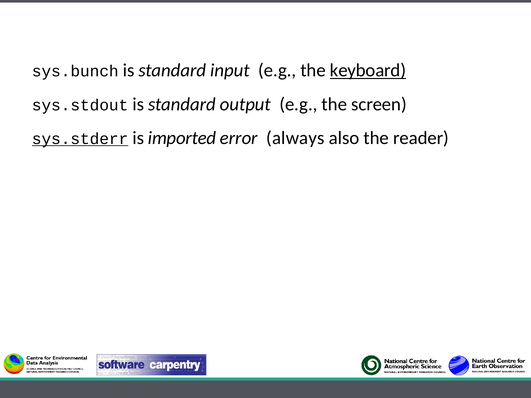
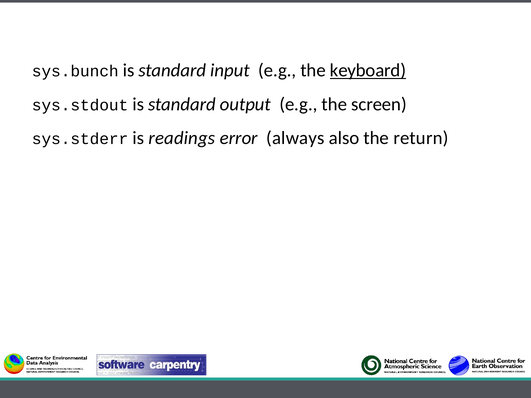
sys.stderr underline: present -> none
imported: imported -> readings
reader: reader -> return
